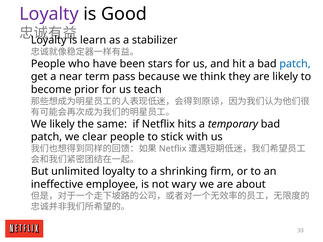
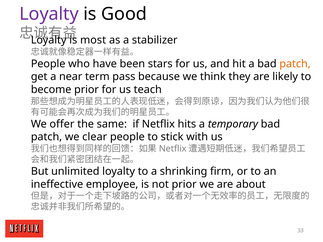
learn: learn -> most
patch at (295, 64) colour: blue -> orange
We likely: likely -> offer
not wary: wary -> prior
